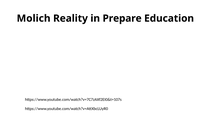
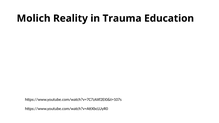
Prepare: Prepare -> Trauma
